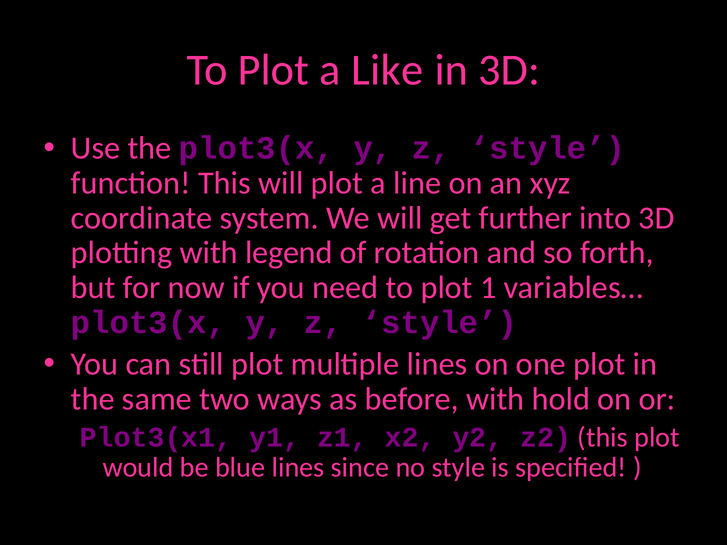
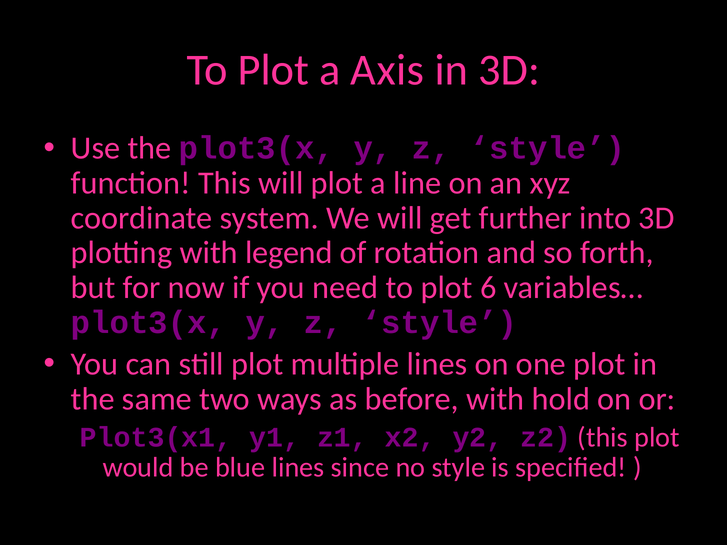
Like: Like -> Axis
1: 1 -> 6
